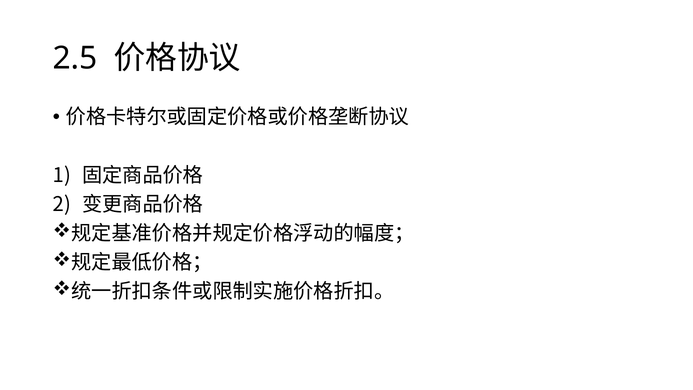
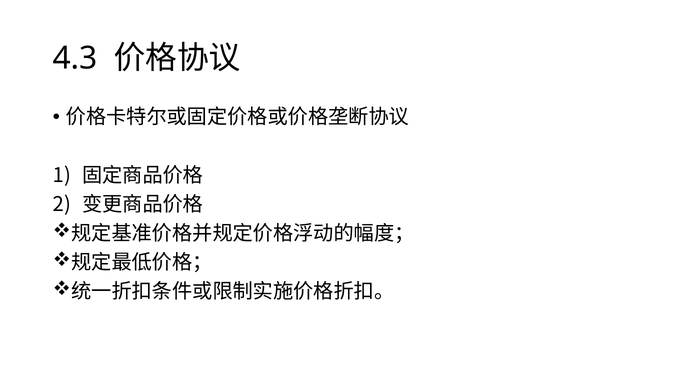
2.5: 2.5 -> 4.3
